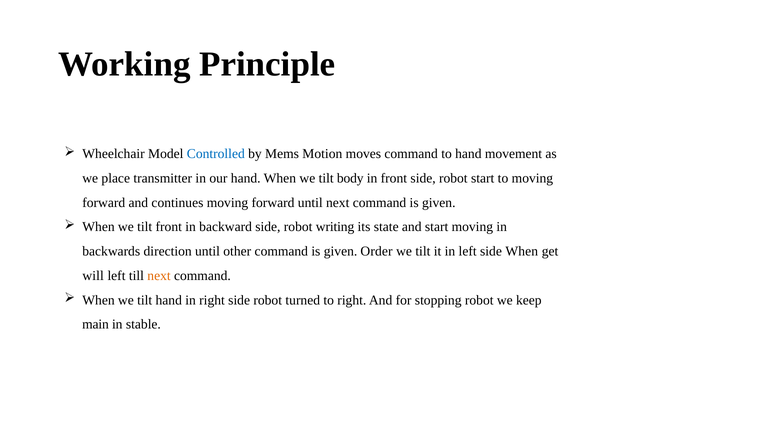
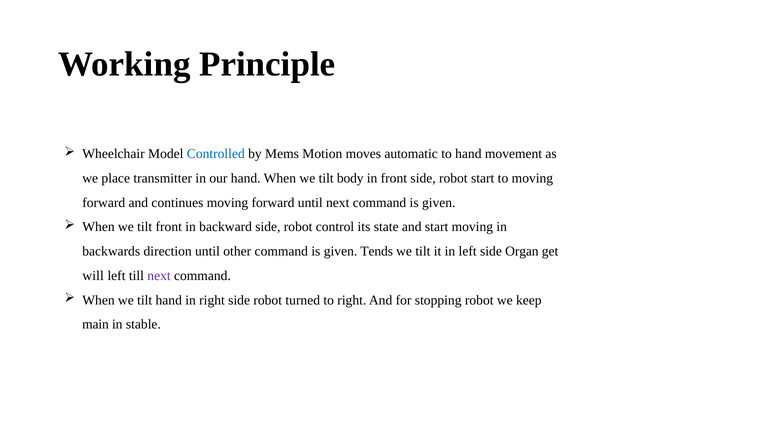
moves command: command -> automatic
writing: writing -> control
Order: Order -> Tends
side When: When -> Organ
next at (159, 276) colour: orange -> purple
